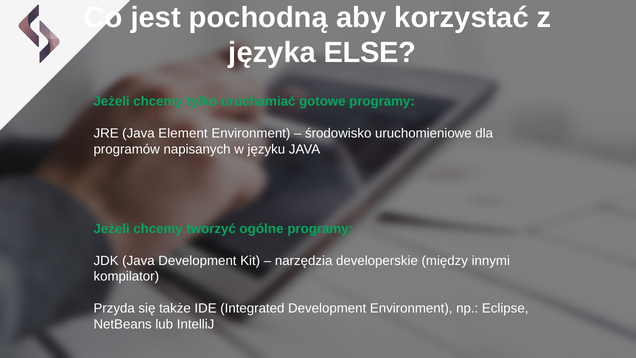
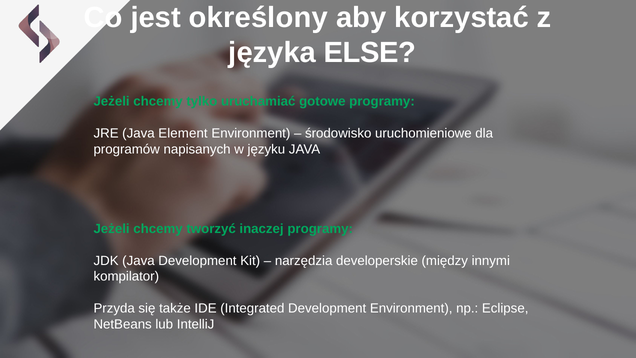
pochodną: pochodną -> określony
ogólne: ogólne -> inaczej
